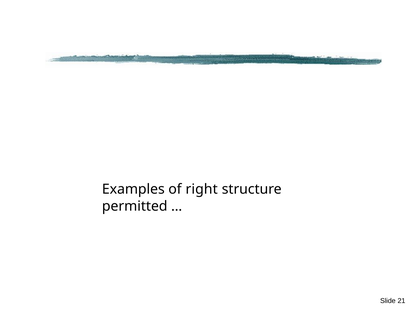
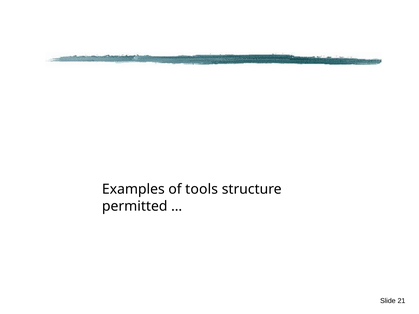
right: right -> tools
